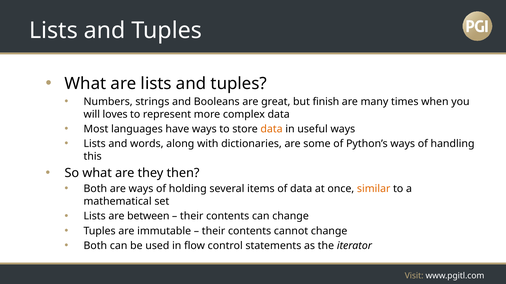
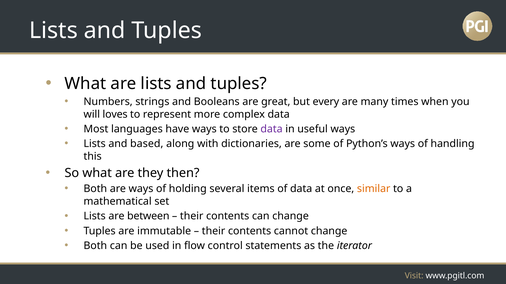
finish: finish -> every
data at (272, 129) colour: orange -> purple
words: words -> based
